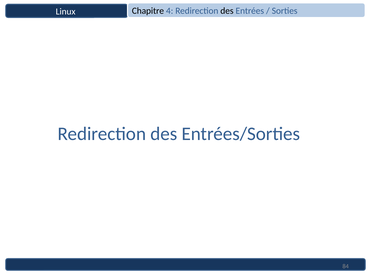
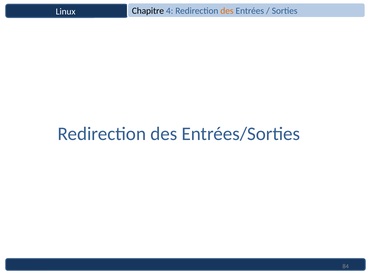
des at (227, 11) colour: black -> orange
